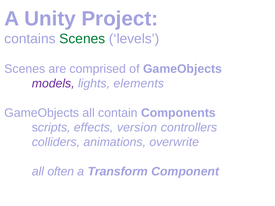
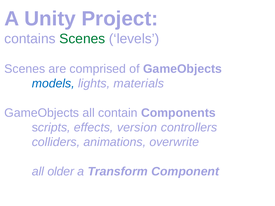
models colour: purple -> blue
elements: elements -> materials
often: often -> older
